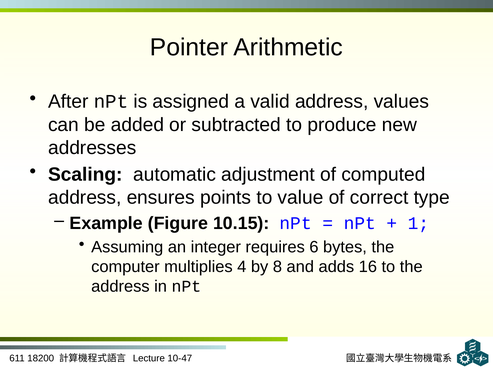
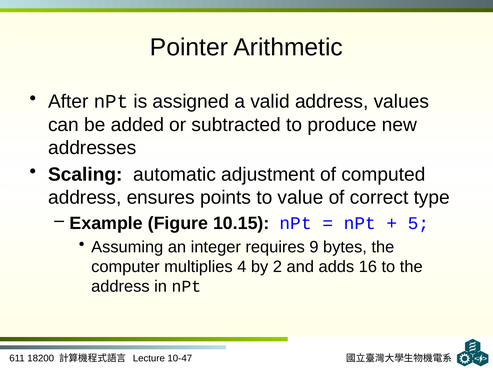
1: 1 -> 5
6: 6 -> 9
8: 8 -> 2
